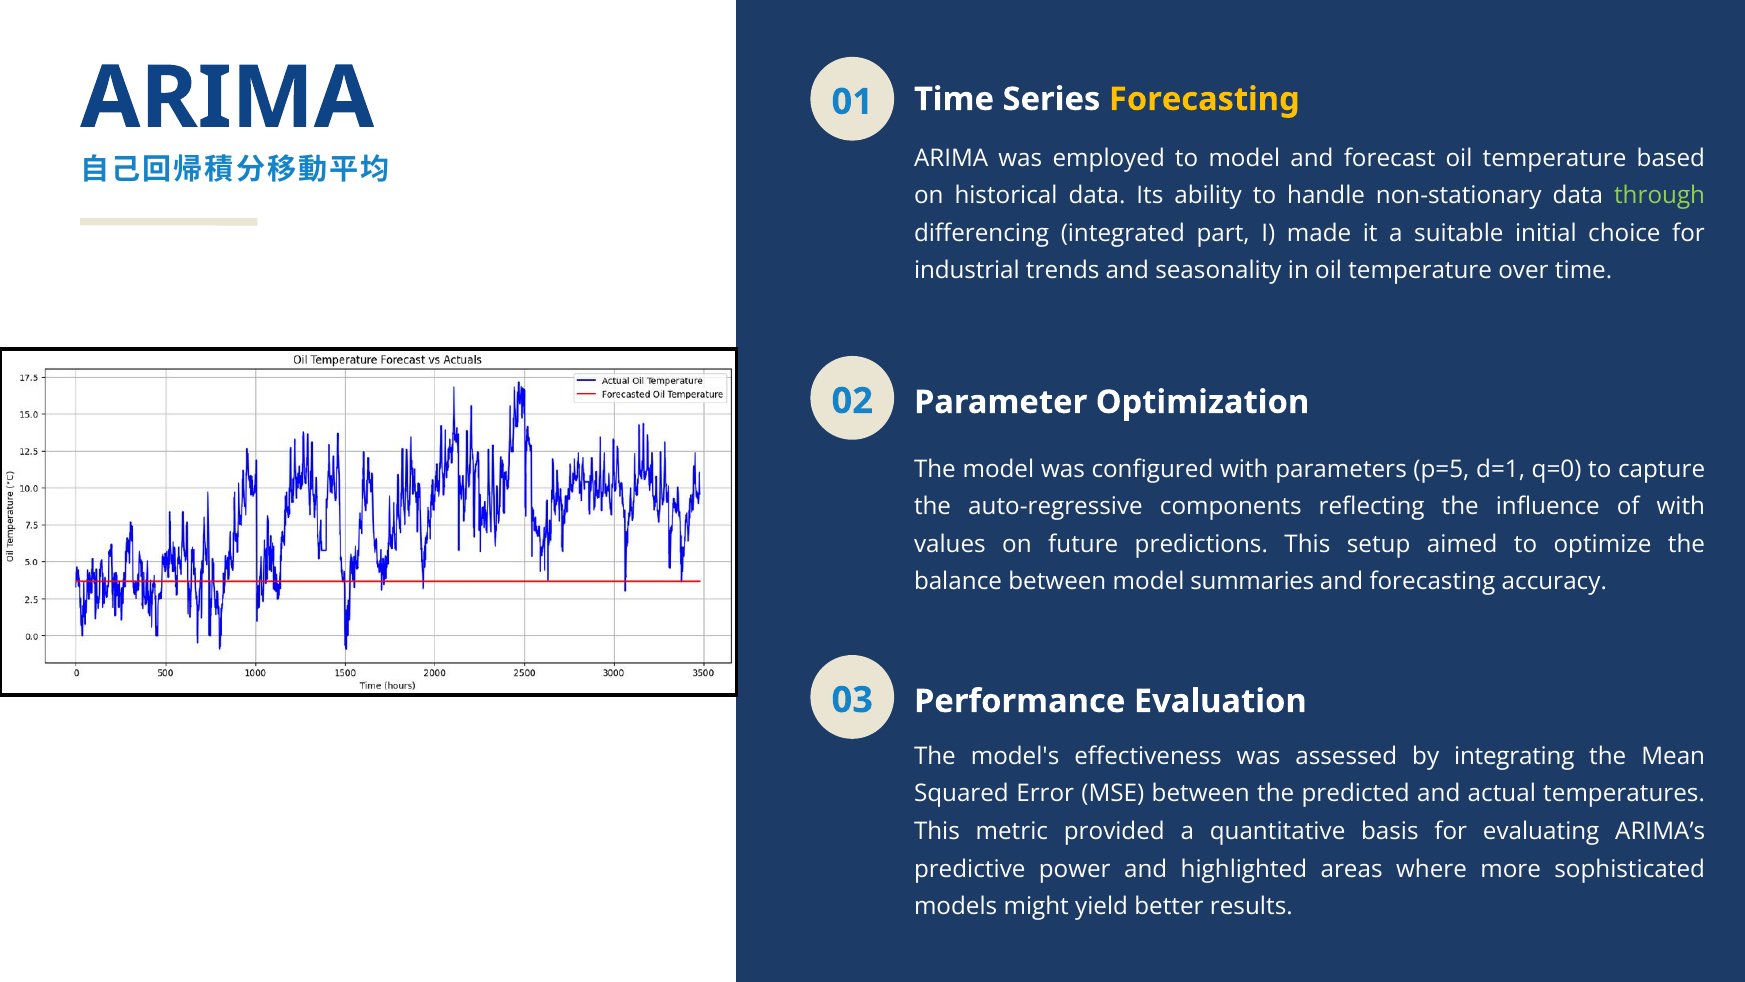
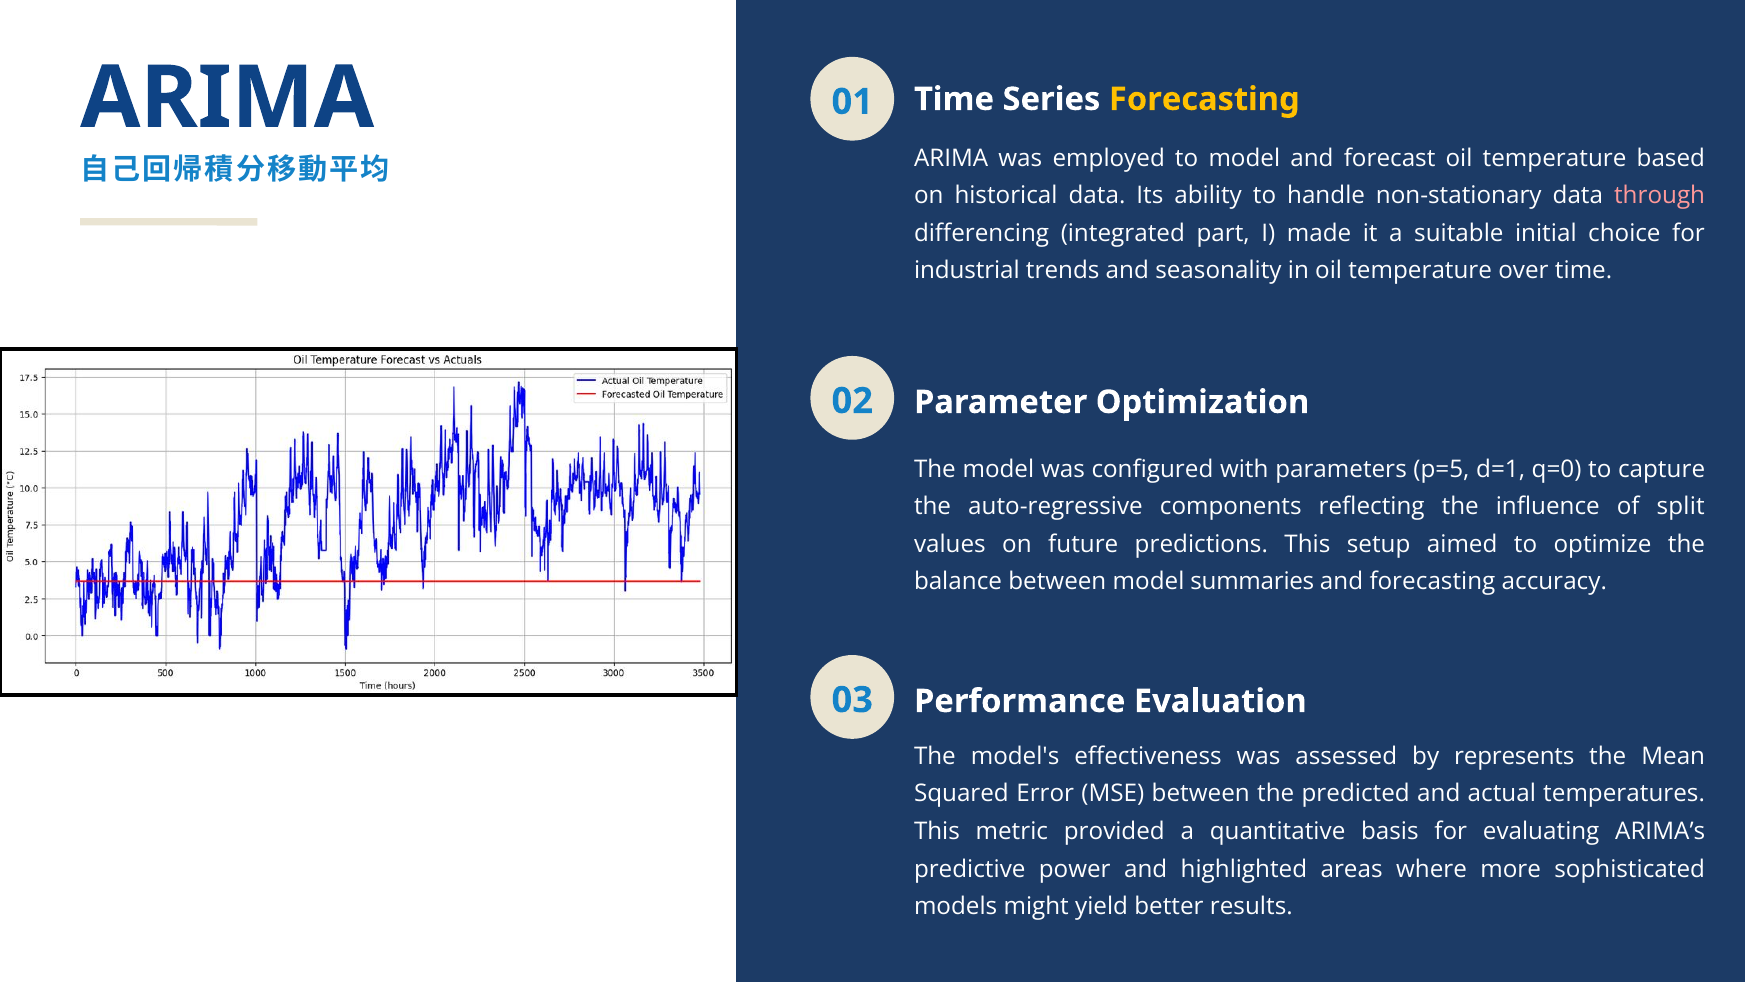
through colour: light green -> pink
of with: with -> split
integrating: integrating -> represents
